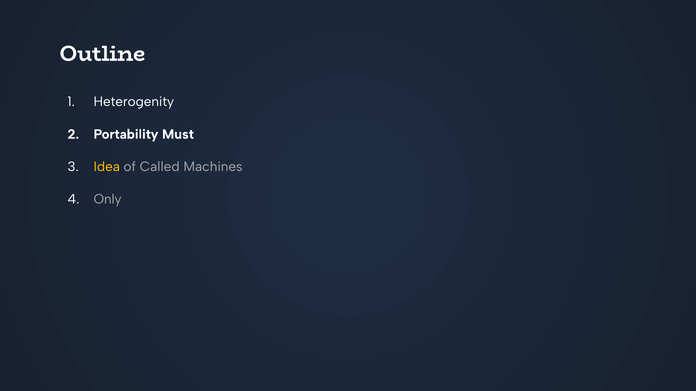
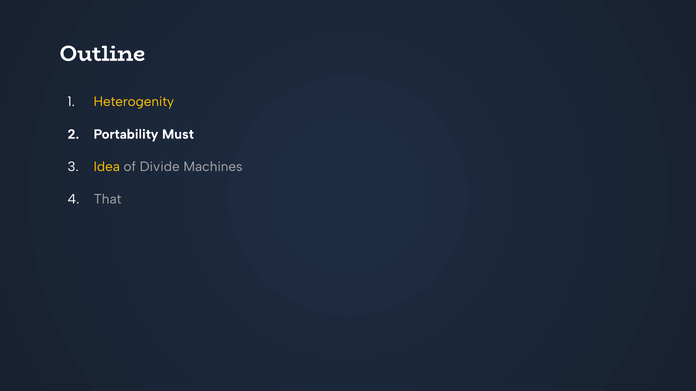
Heterogenity colour: white -> yellow
Called: Called -> Divide
Only: Only -> That
